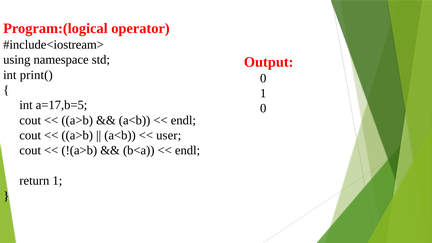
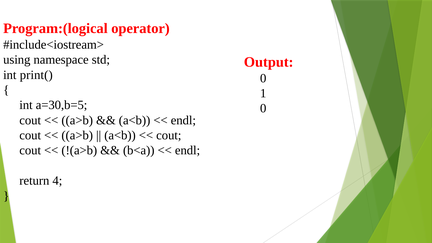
a=17,b=5: a=17,b=5 -> a=30,b=5
user at (169, 135): user -> cout
return 1: 1 -> 4
